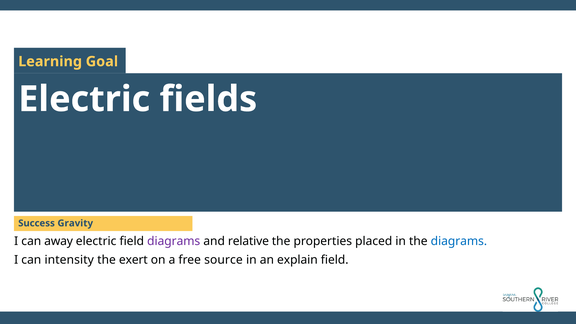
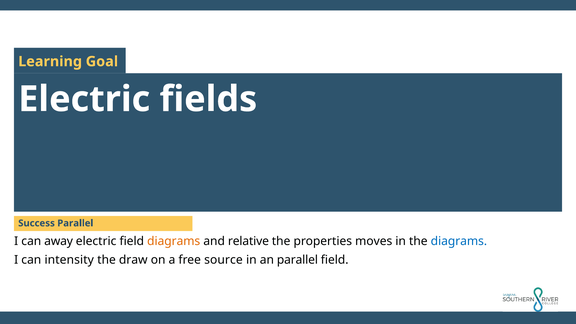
Success Gravity: Gravity -> Parallel
diagrams at (174, 241) colour: purple -> orange
placed: placed -> moves
exert: exert -> draw
an explain: explain -> parallel
